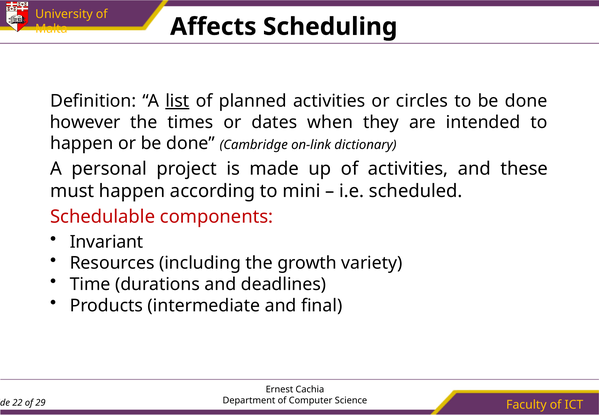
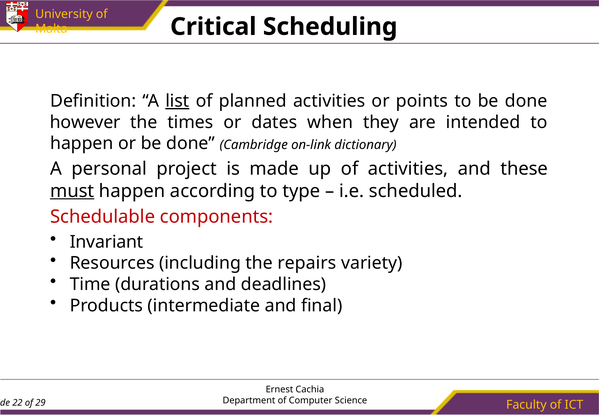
Affects: Affects -> Critical
circles: circles -> points
must underline: none -> present
mini: mini -> type
growth: growth -> repairs
